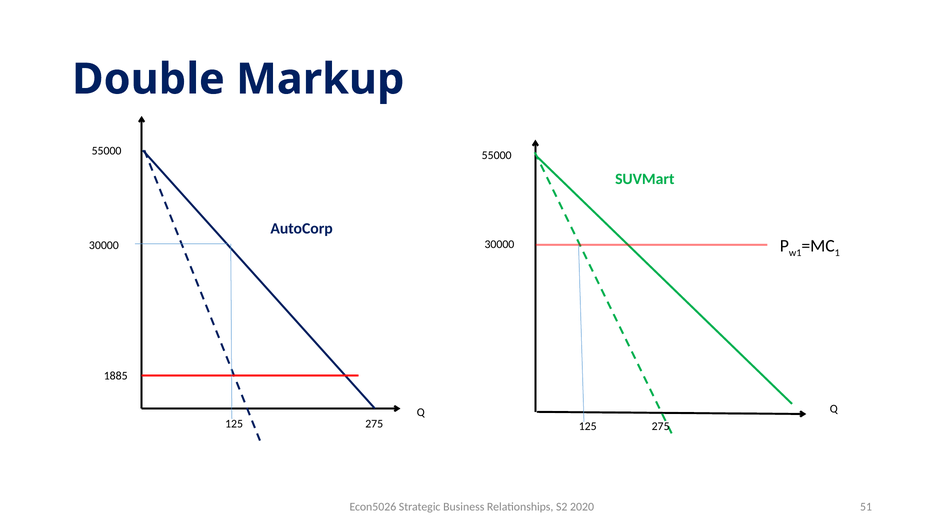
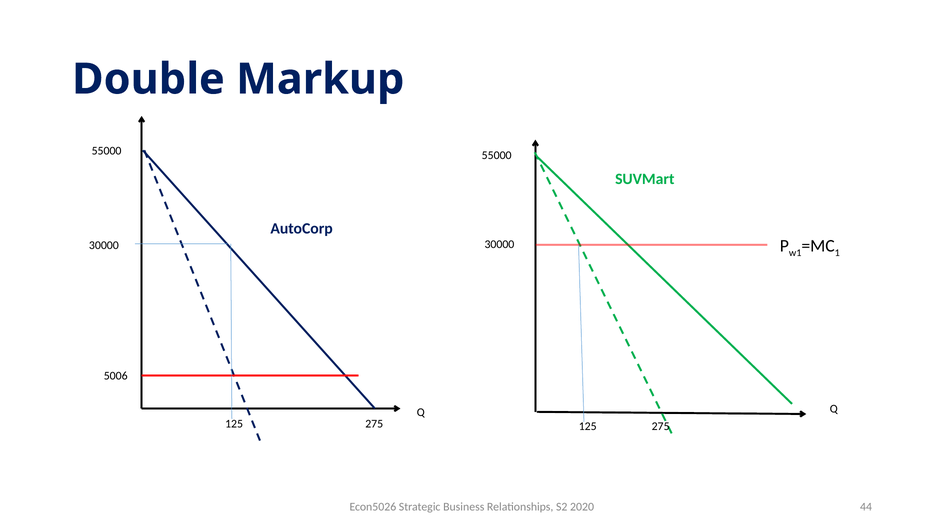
1885: 1885 -> 5006
51: 51 -> 44
